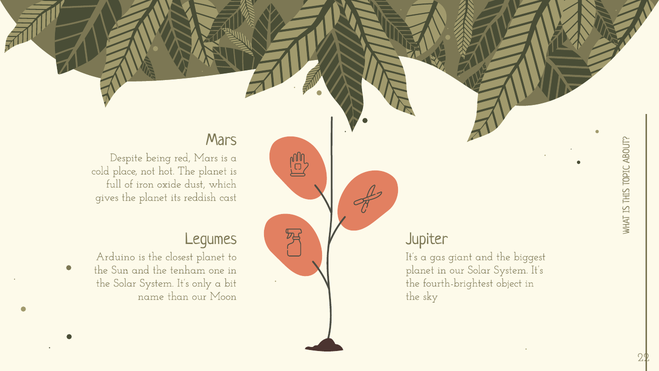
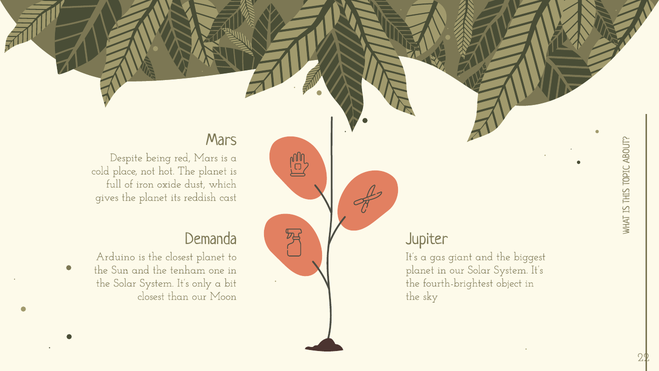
Legumes: Legumes -> Demanda
name at (151, 296): name -> closest
